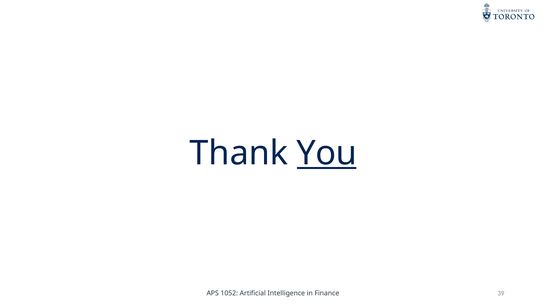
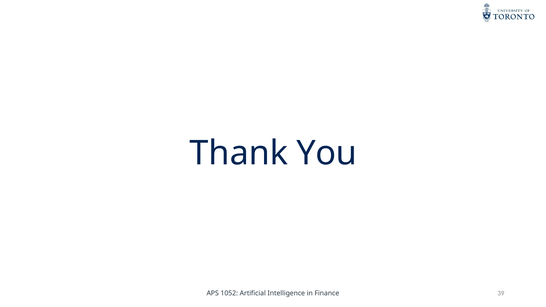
You underline: present -> none
